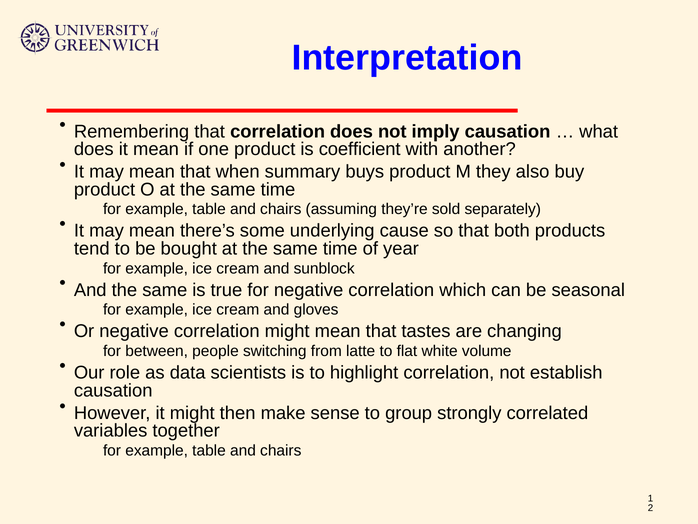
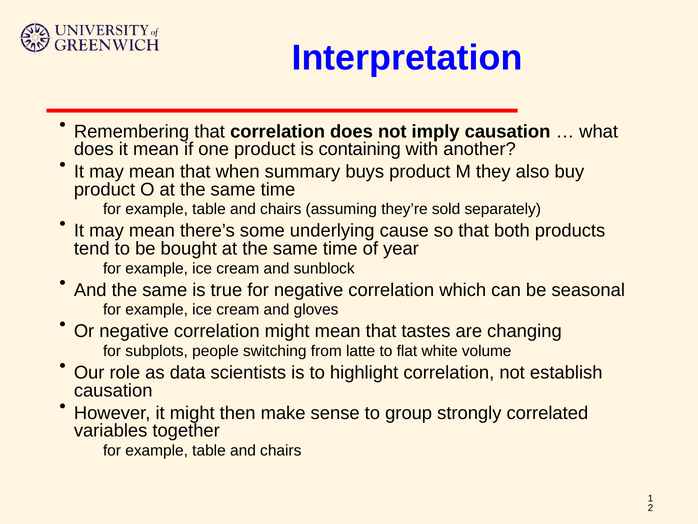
coefficient: coefficient -> containing
between: between -> subplots
